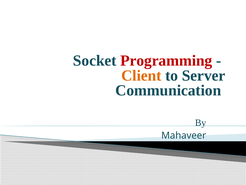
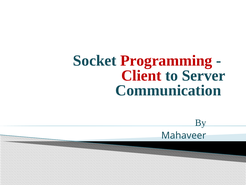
Client colour: orange -> red
